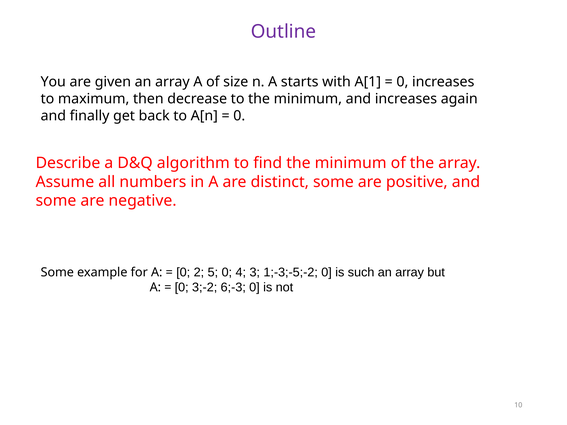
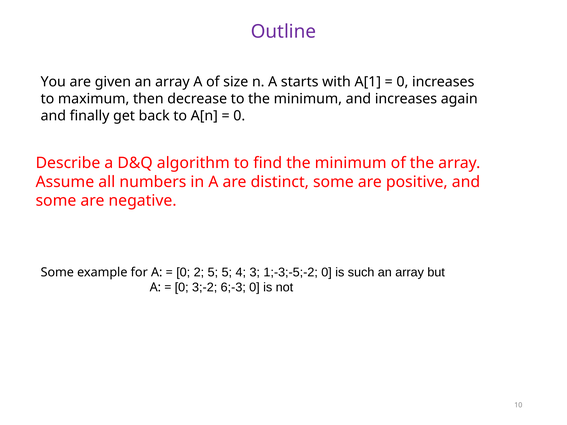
5 0: 0 -> 5
